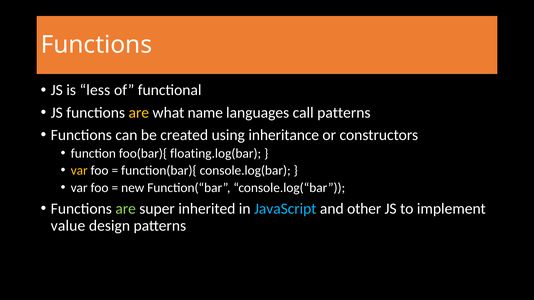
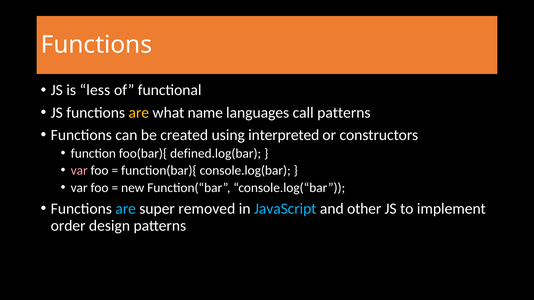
inheritance: inheritance -> interpreted
floating.log(bar: floating.log(bar -> defined.log(bar
var at (79, 171) colour: yellow -> pink
are at (126, 209) colour: light green -> light blue
inherited: inherited -> removed
value: value -> order
